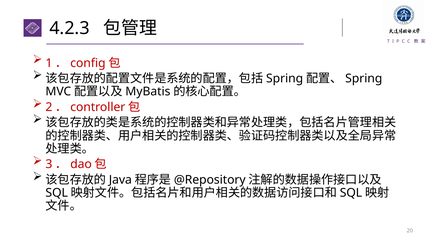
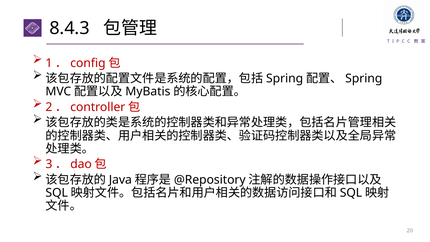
4.2.3: 4.2.3 -> 8.4.3
